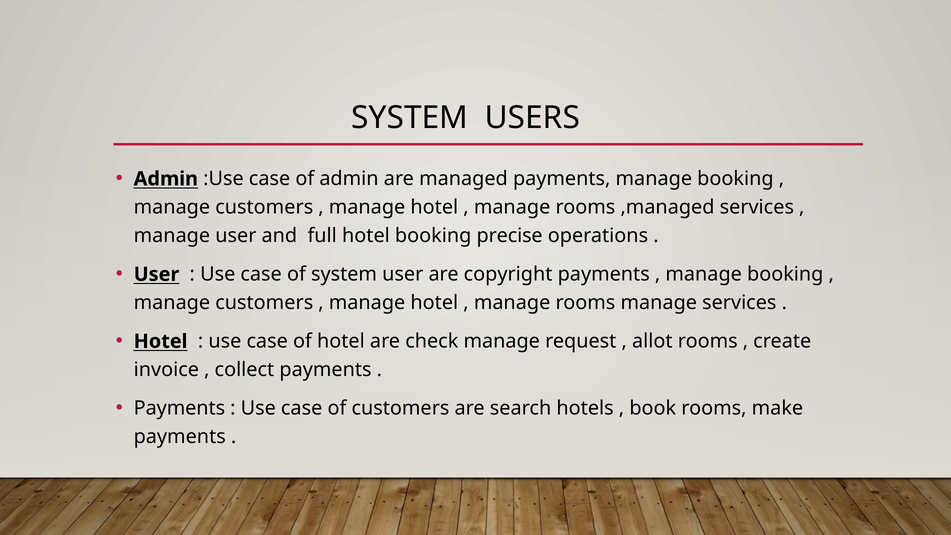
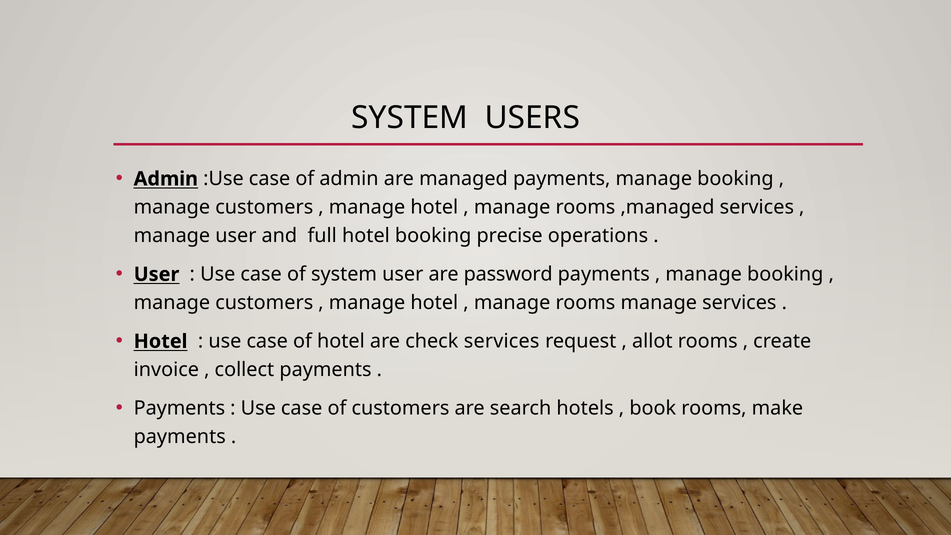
copyright: copyright -> password
check manage: manage -> services
